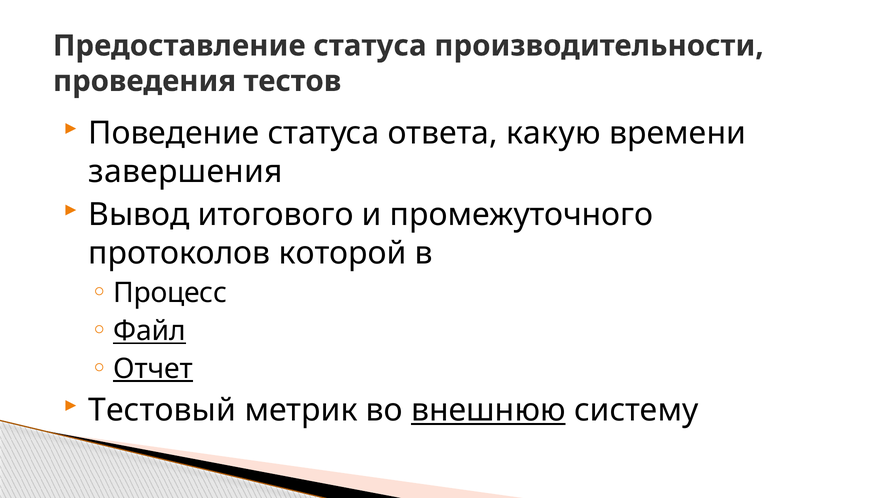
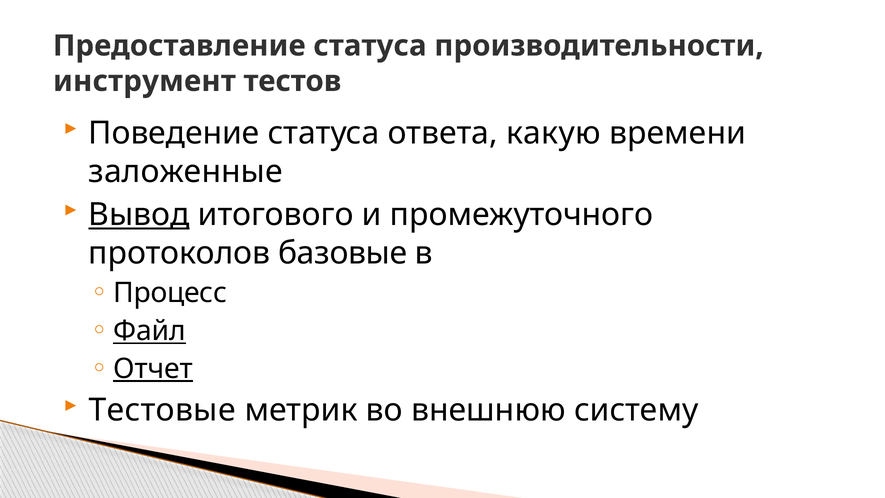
проведения: проведения -> инструмент
завершения: завершения -> заложенные
Вывод underline: none -> present
которой: которой -> базовые
Тестовый: Тестовый -> Тестовые
внешнюю underline: present -> none
